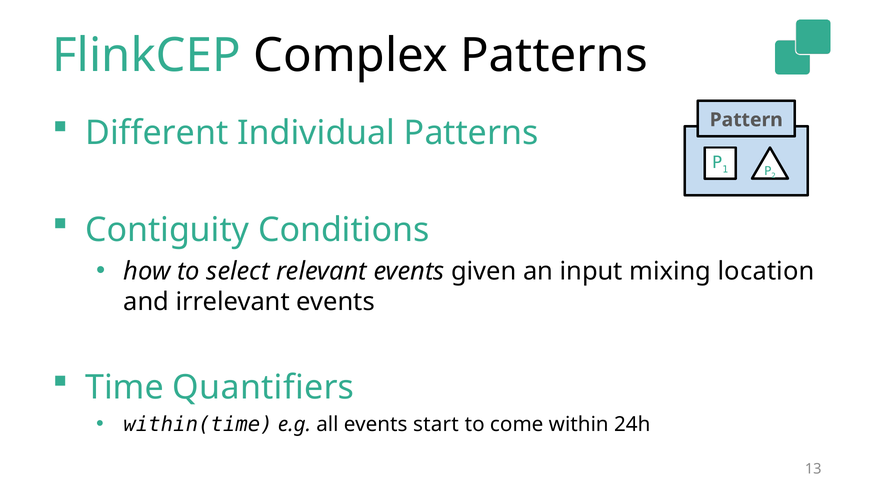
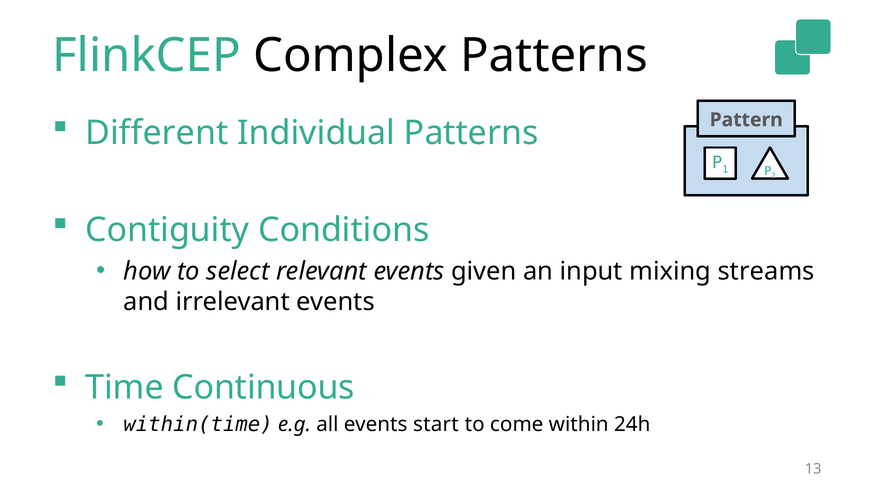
location: location -> streams
Quantifiers: Quantifiers -> Continuous
